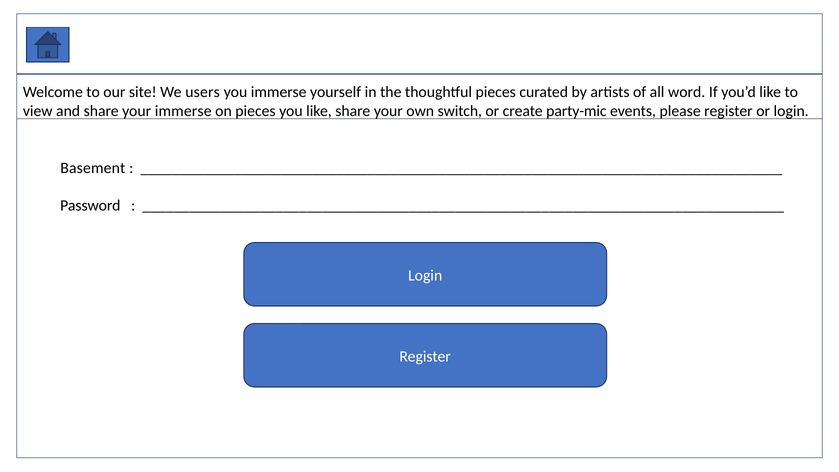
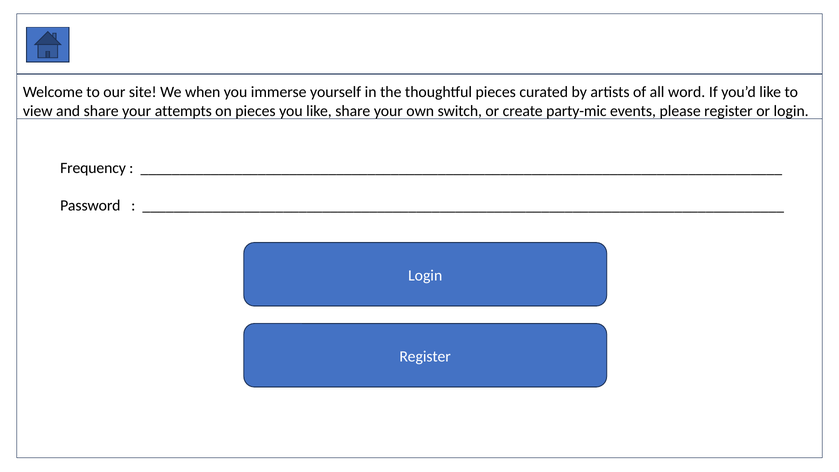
users: users -> when
your immerse: immerse -> attempts
Basement: Basement -> Frequency
